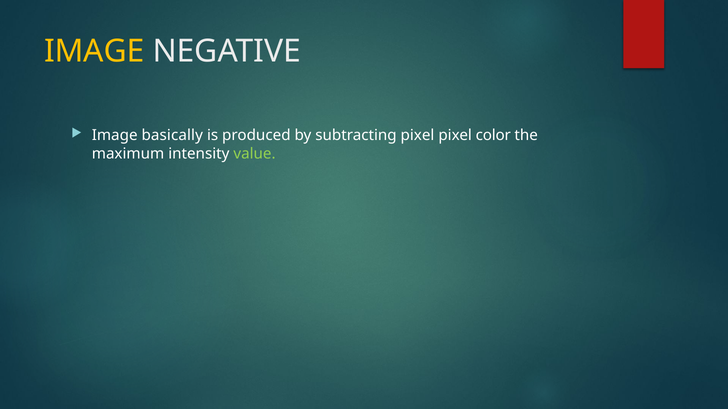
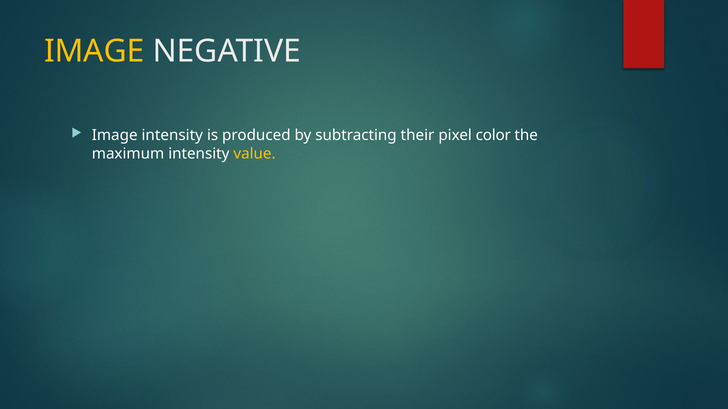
Image basically: basically -> intensity
subtracting pixel: pixel -> their
value colour: light green -> yellow
